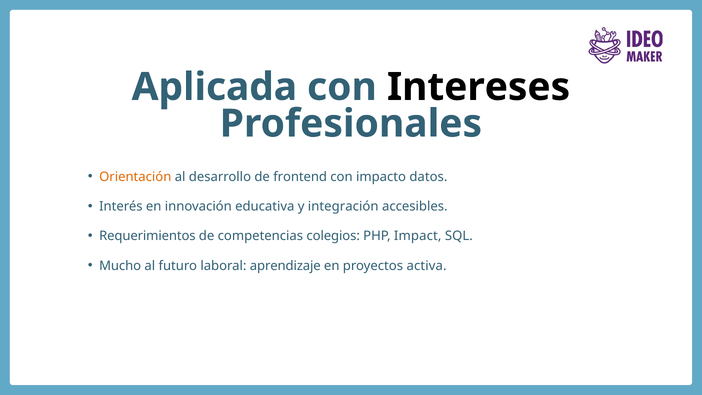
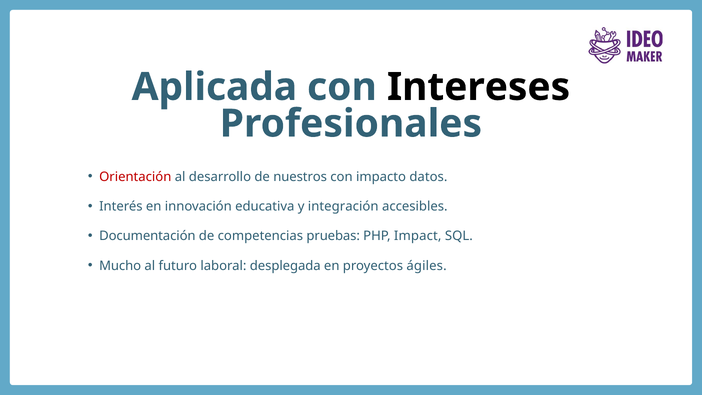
Orientación colour: orange -> red
frontend: frontend -> nuestros
Requerimientos: Requerimientos -> Documentación
colegios: colegios -> pruebas
aprendizaje: aprendizaje -> desplegada
activa: activa -> ágiles
